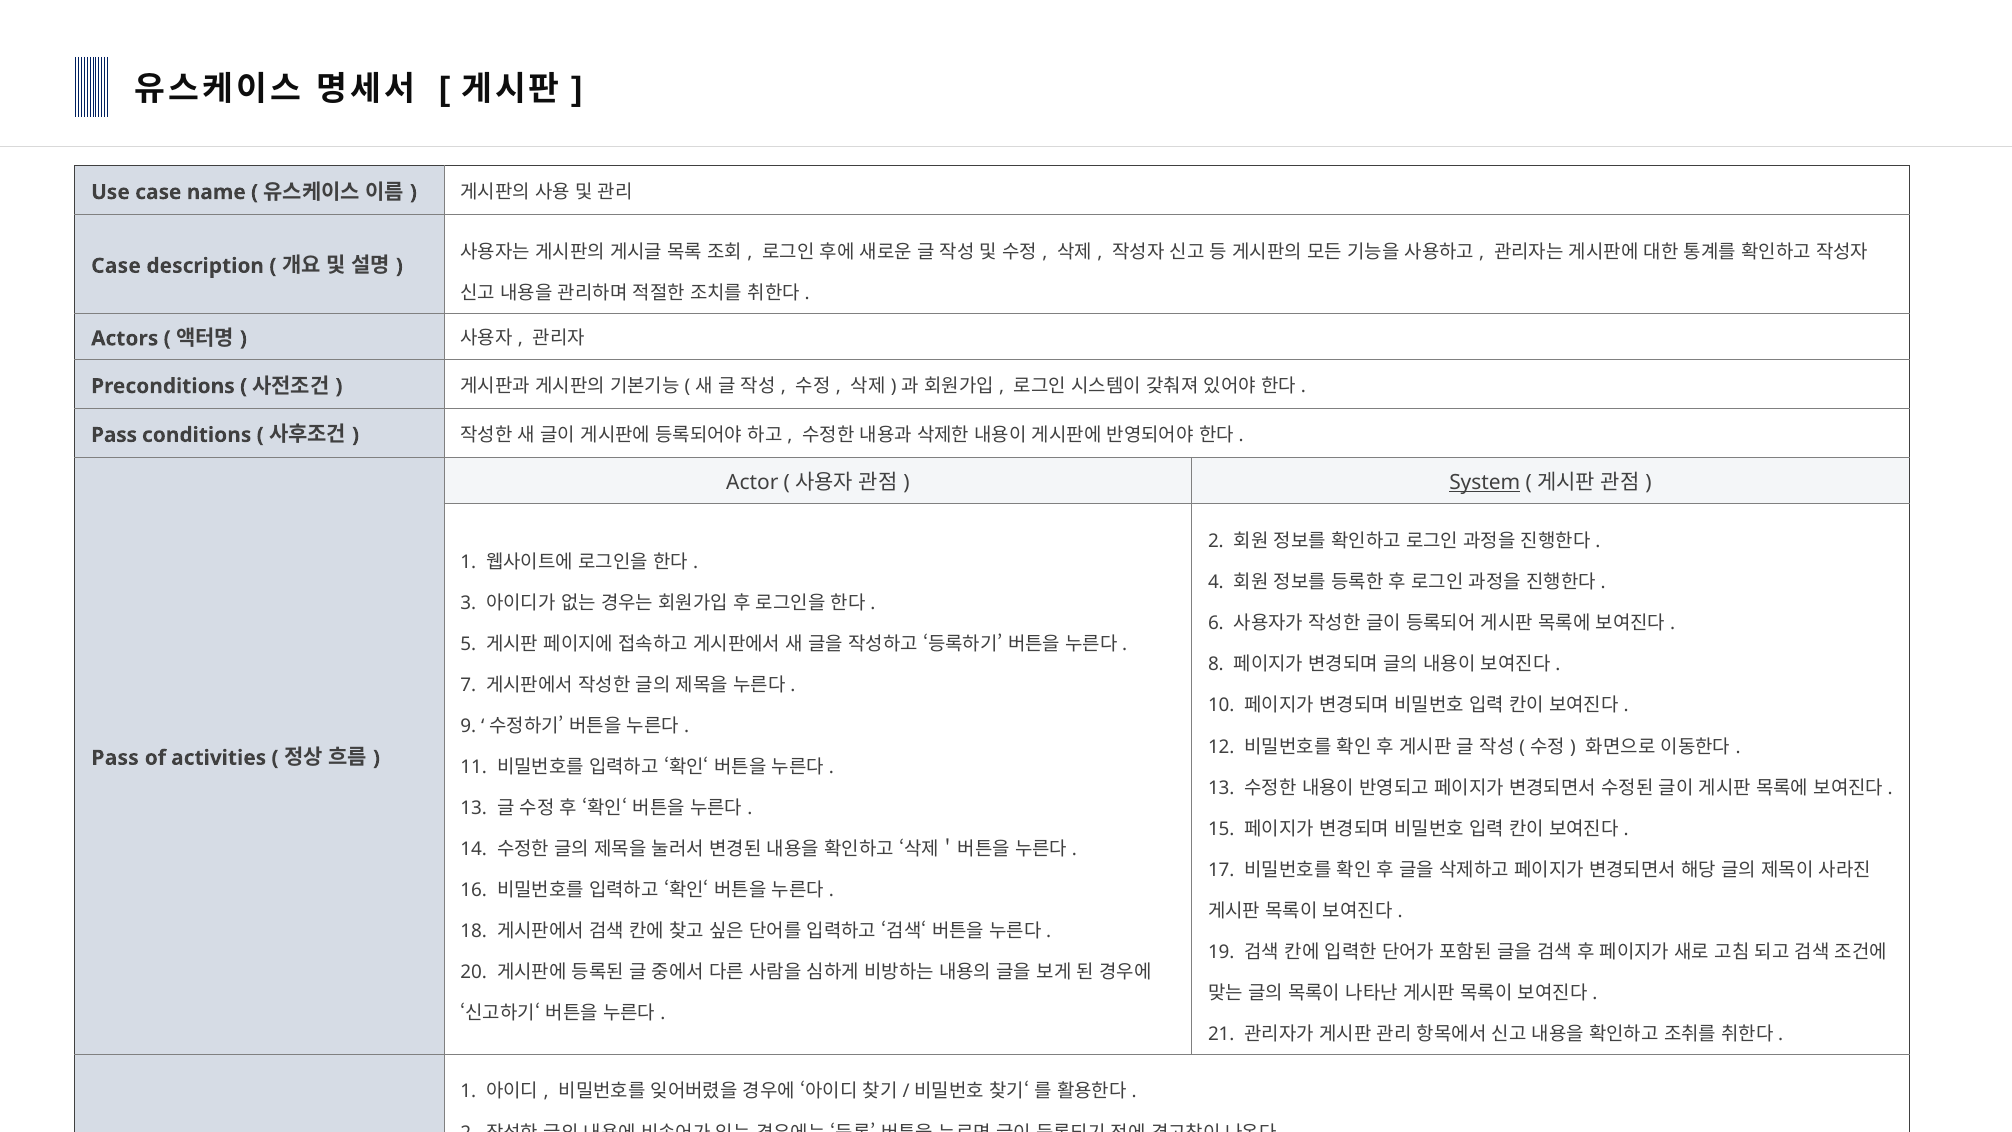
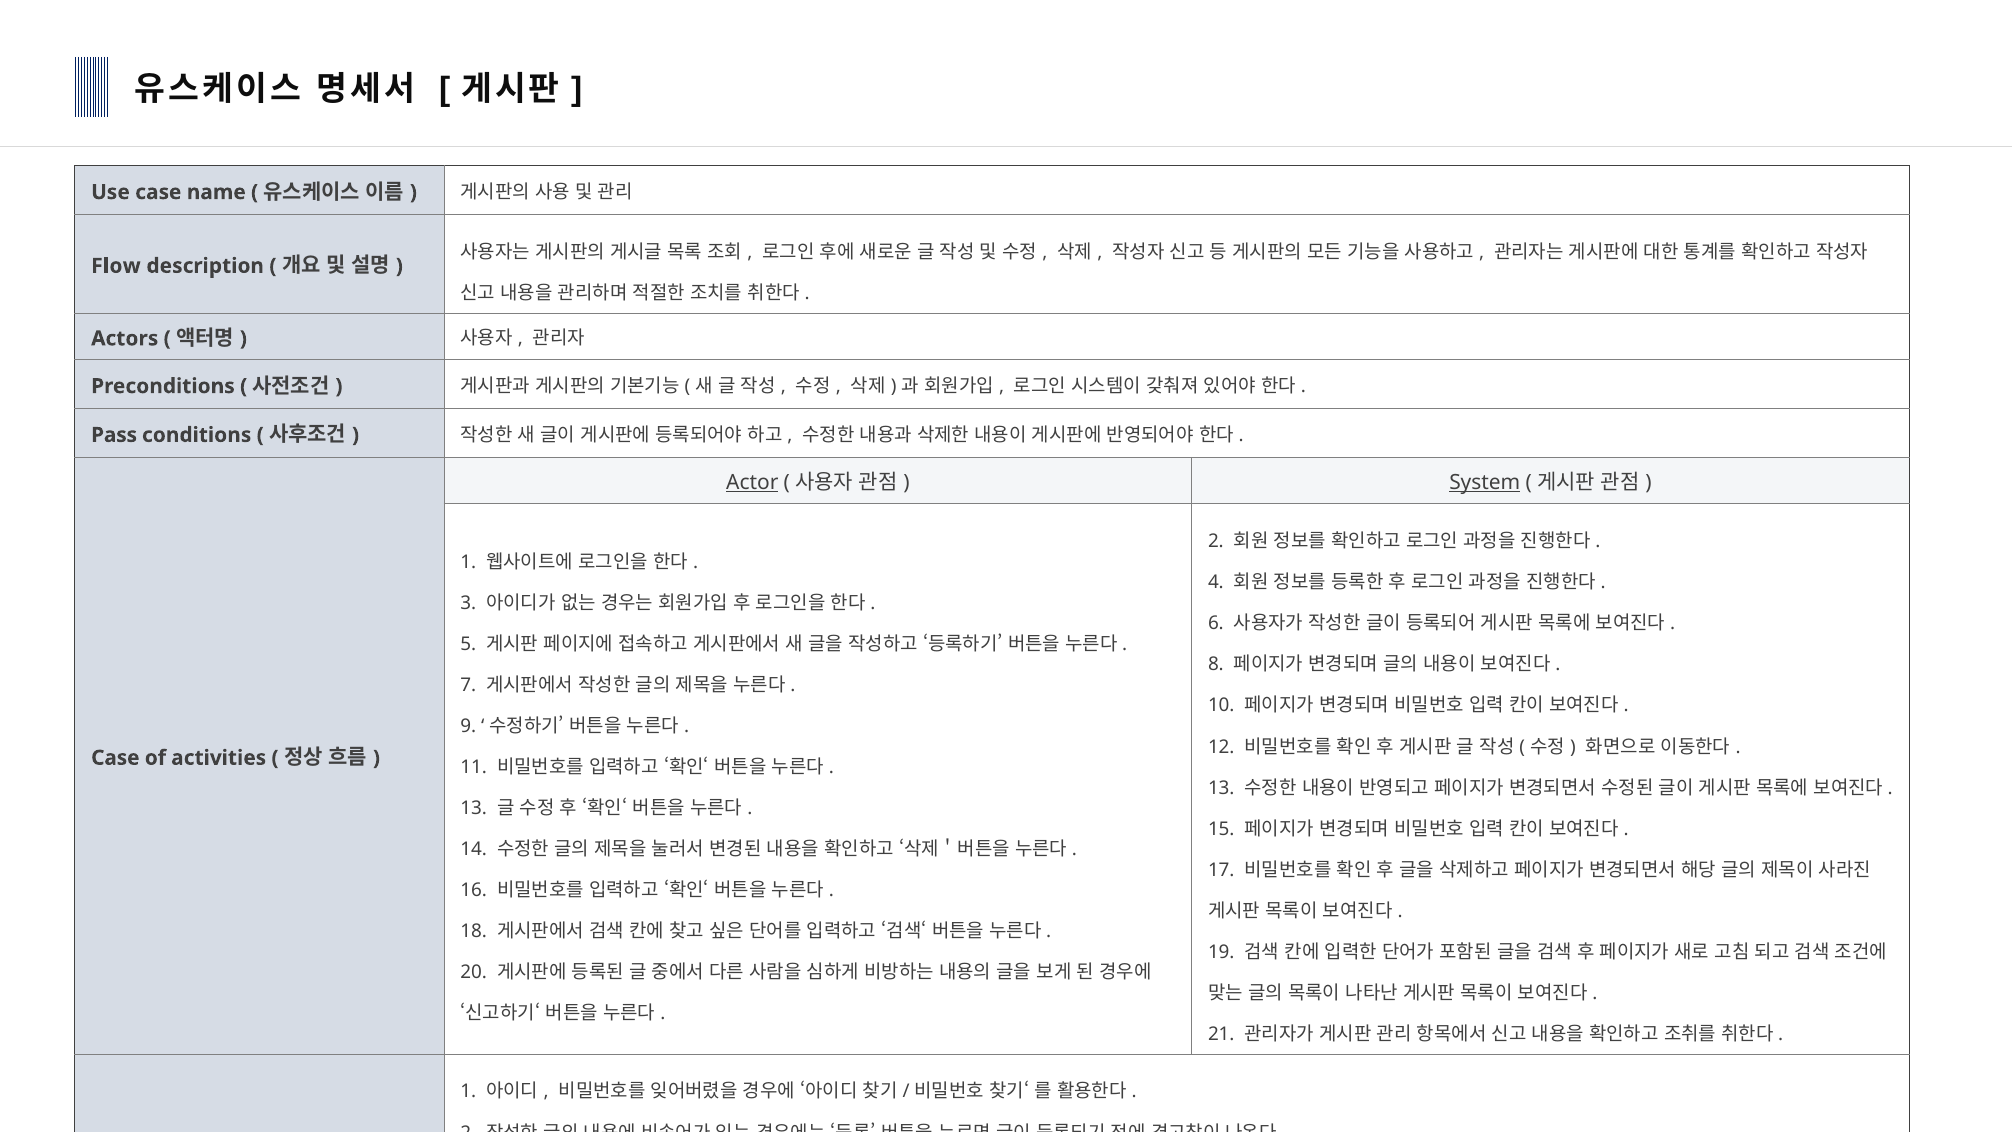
Case at (116, 266): Case -> Flow
Actor underline: none -> present
Pass at (115, 758): Pass -> Case
